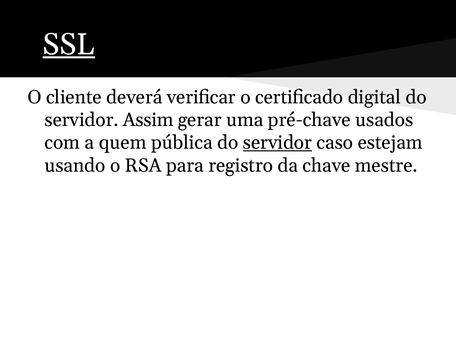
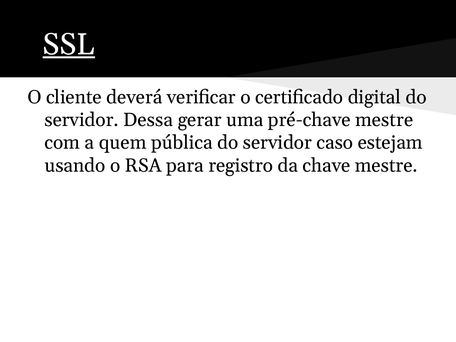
Assim: Assim -> Dessa
pré-chave usados: usados -> mestre
servidor at (277, 143) underline: present -> none
